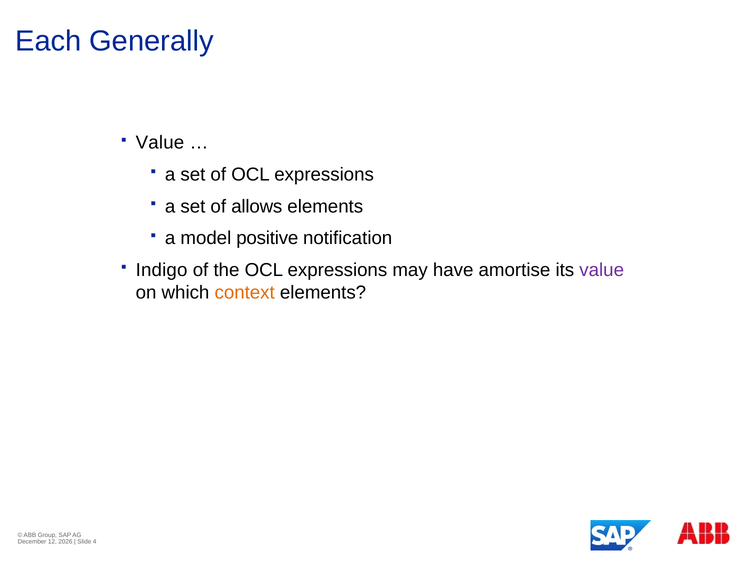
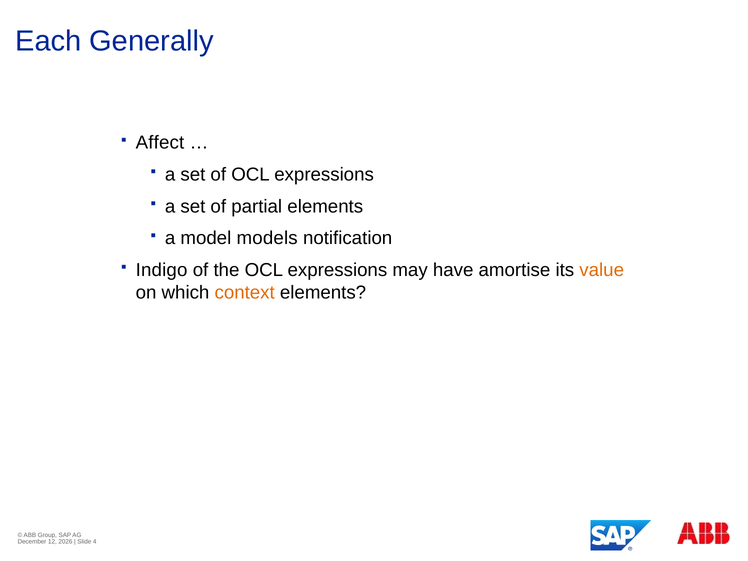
Value at (160, 143): Value -> Affect
allows: allows -> partial
positive: positive -> models
value at (602, 270) colour: purple -> orange
